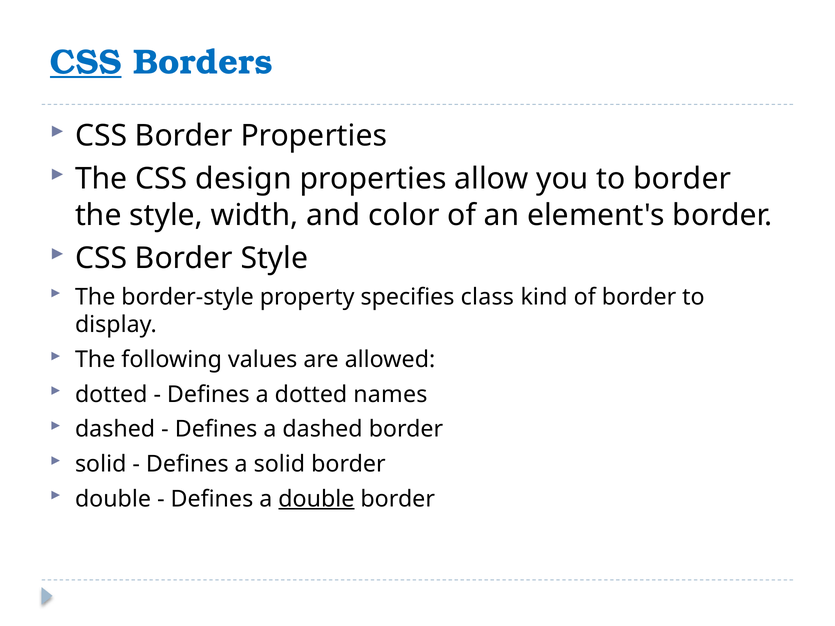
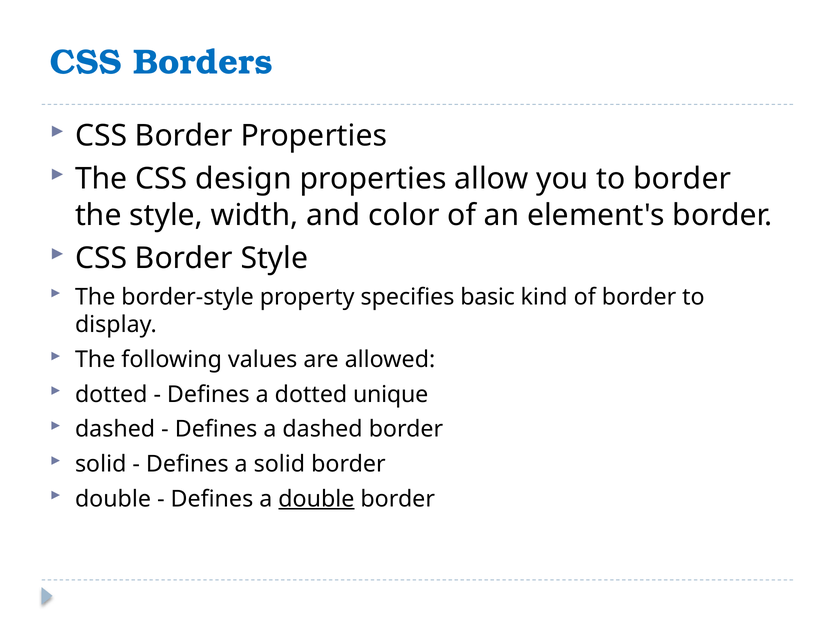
CSS at (86, 62) underline: present -> none
class: class -> basic
names: names -> unique
